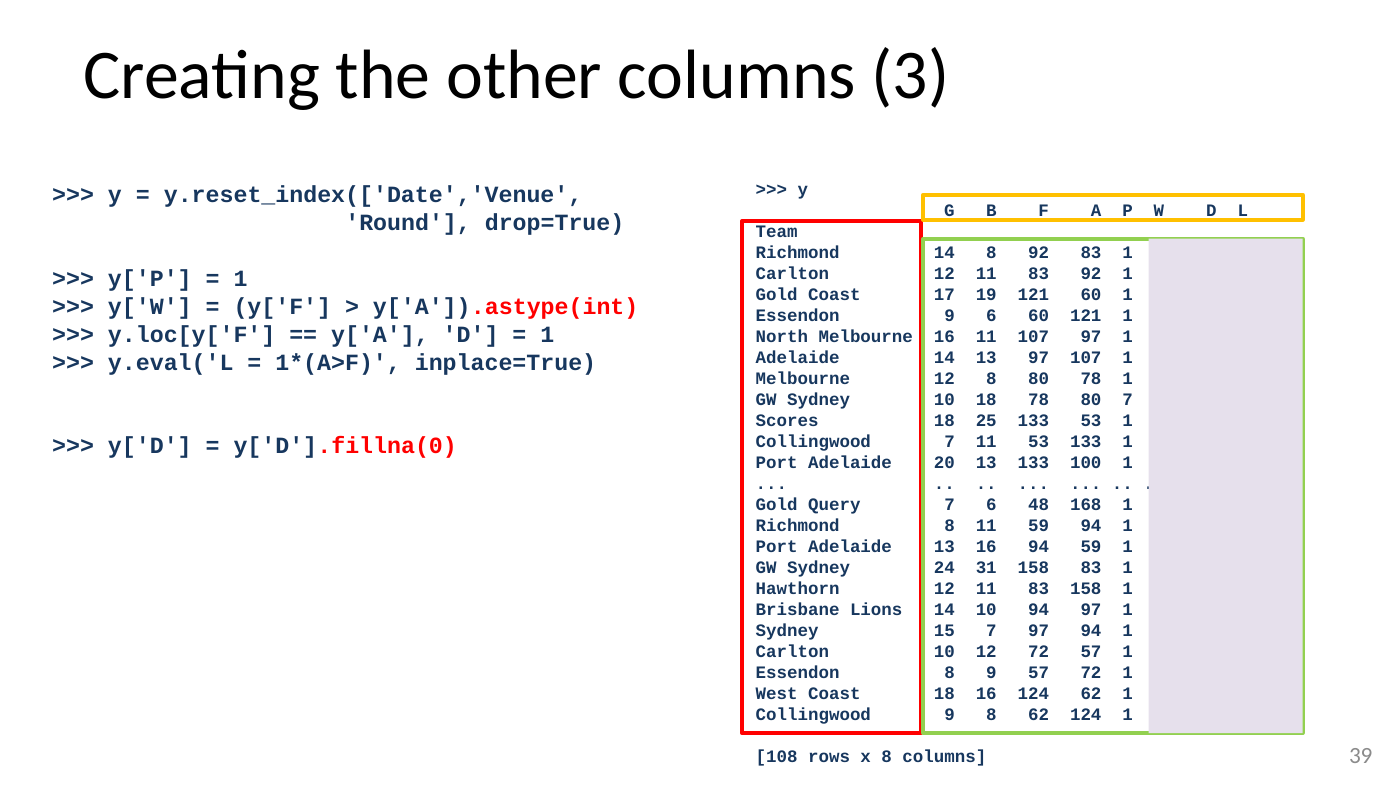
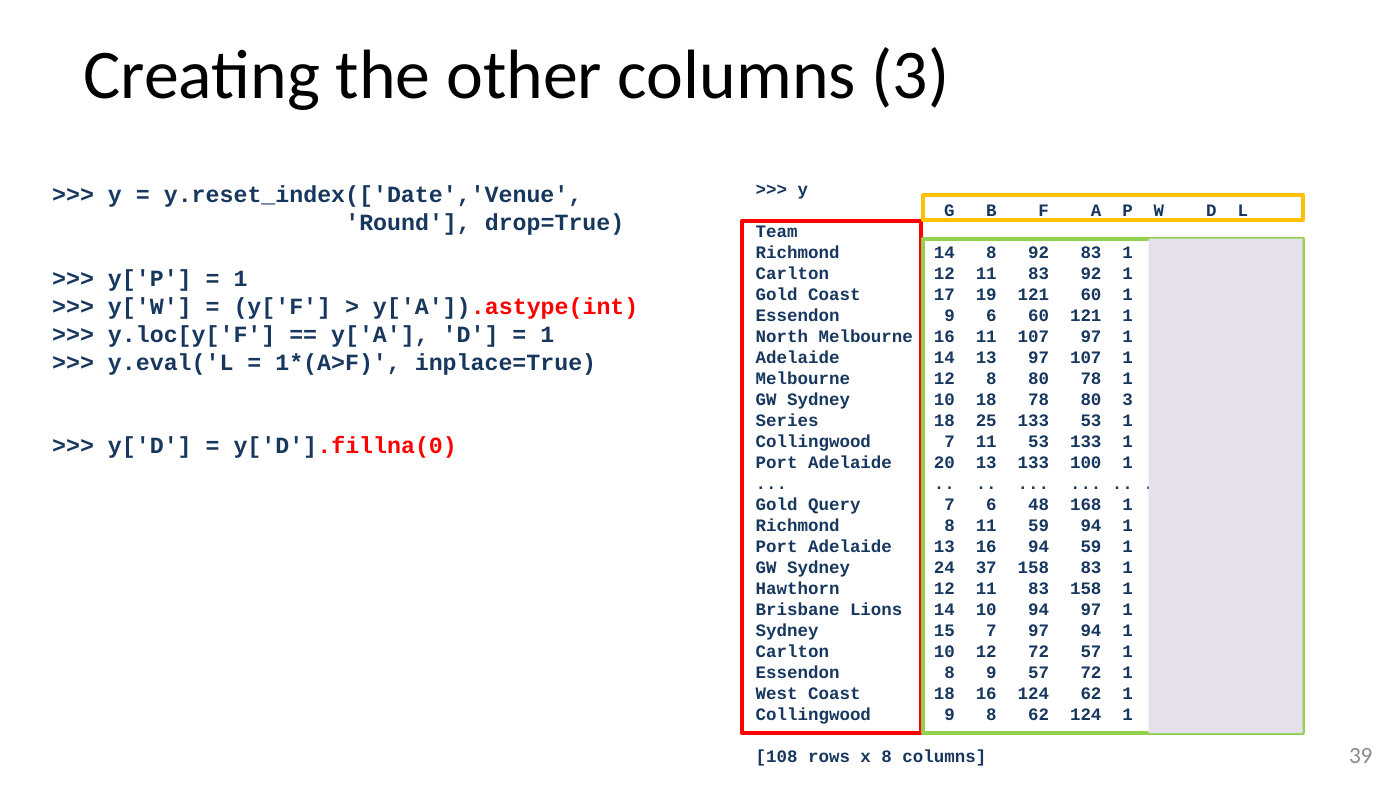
80 7: 7 -> 3
Scores: Scores -> Series
31: 31 -> 37
